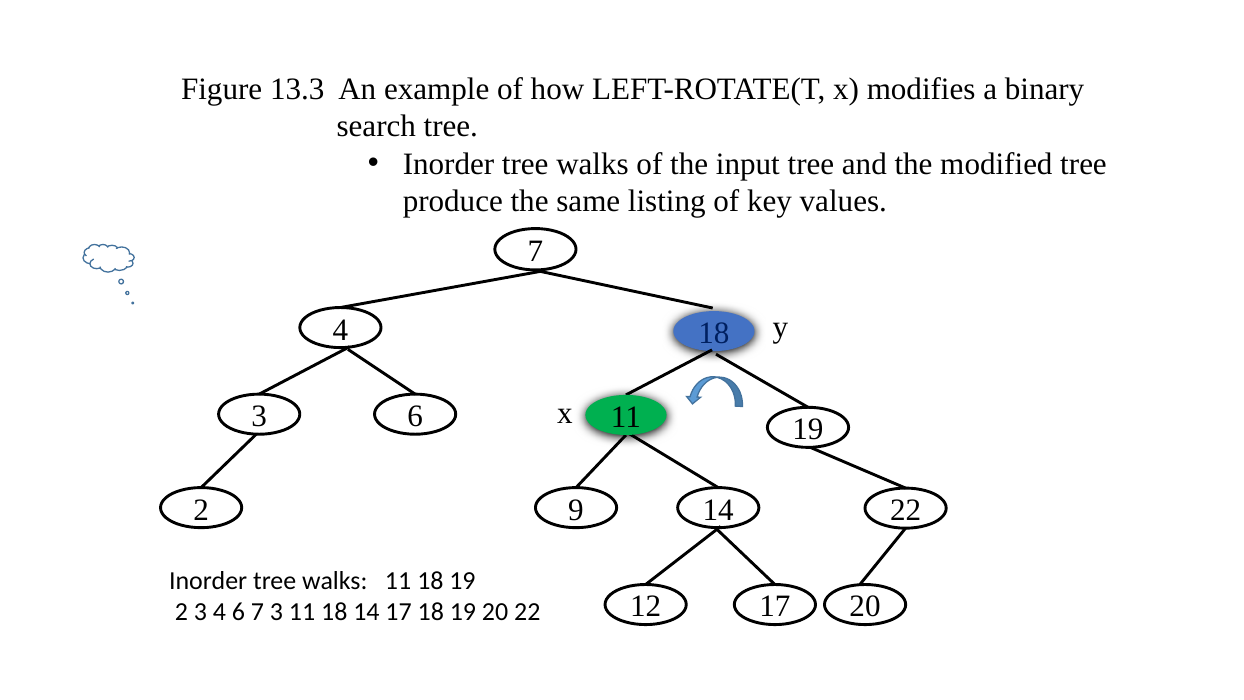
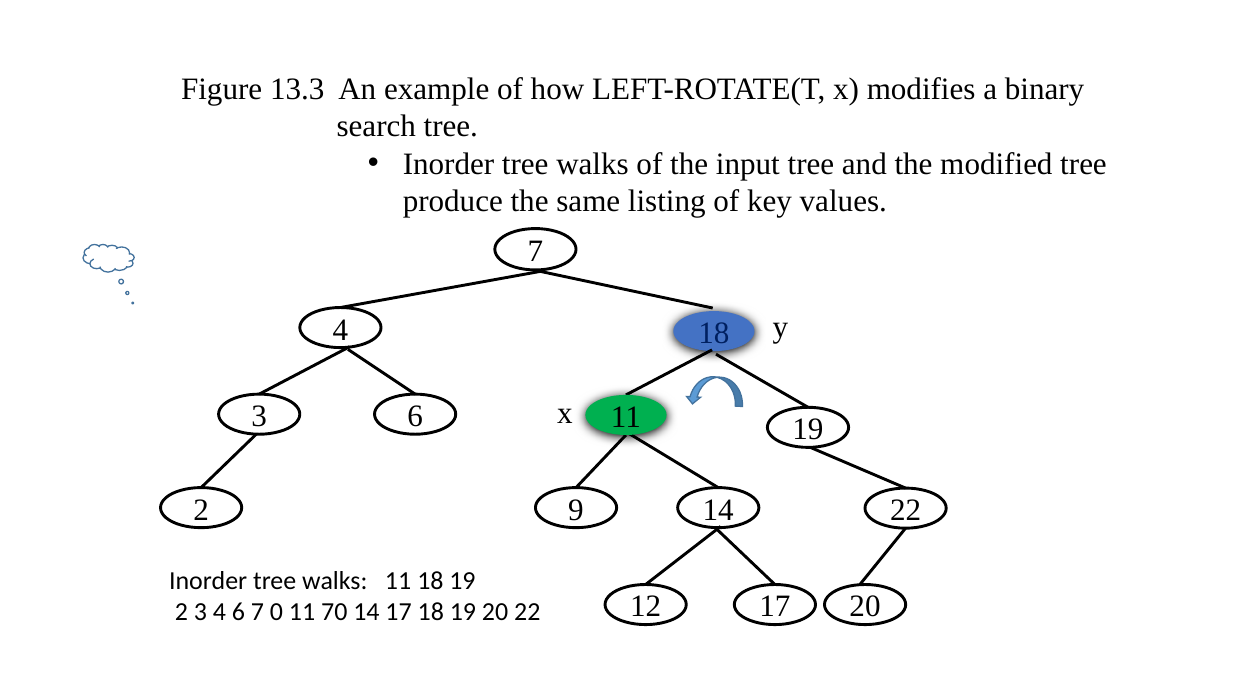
7 3: 3 -> 0
18 at (334, 612): 18 -> 70
